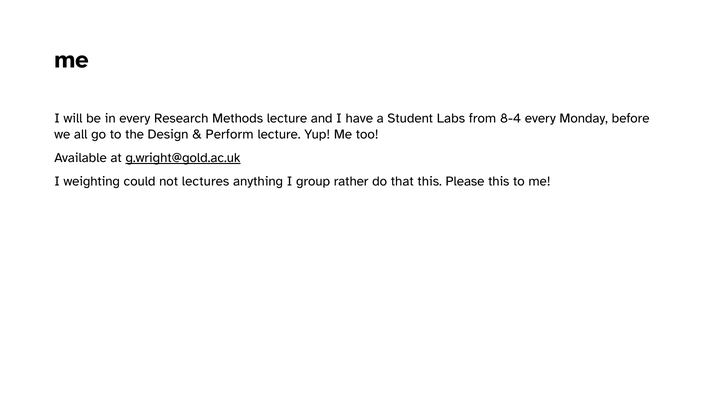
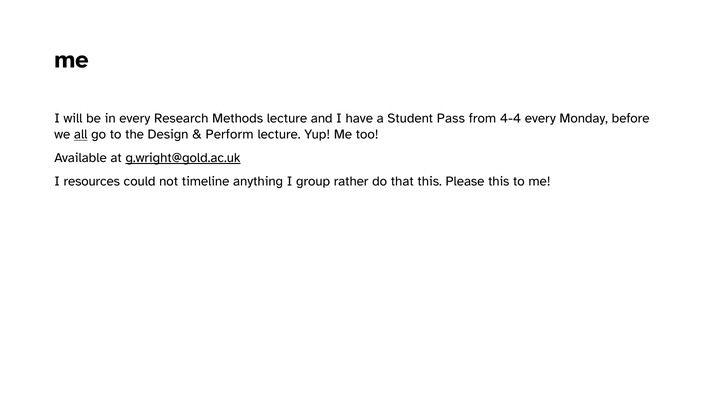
Labs: Labs -> Pass
8-4: 8-4 -> 4-4
all underline: none -> present
weighting: weighting -> resources
lectures: lectures -> timeline
